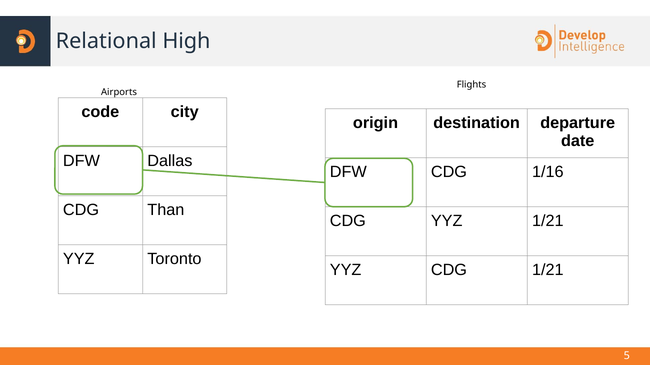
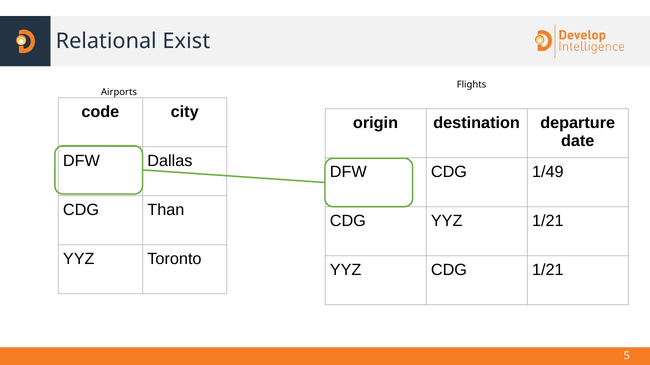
High: High -> Exist
1/16: 1/16 -> 1/49
